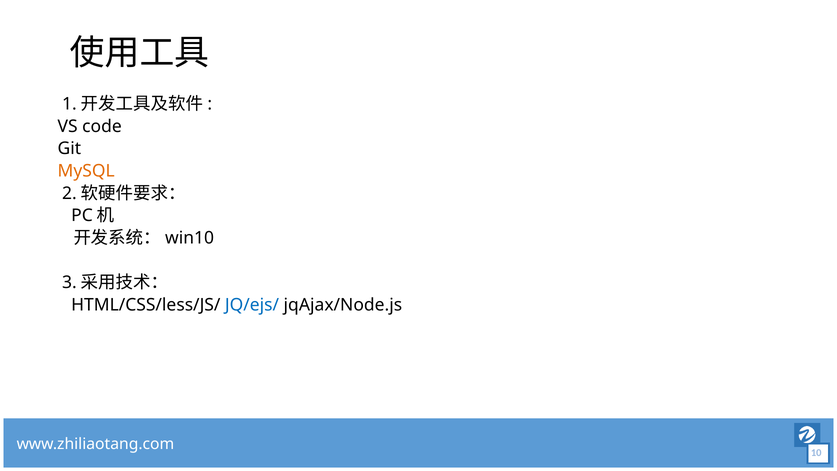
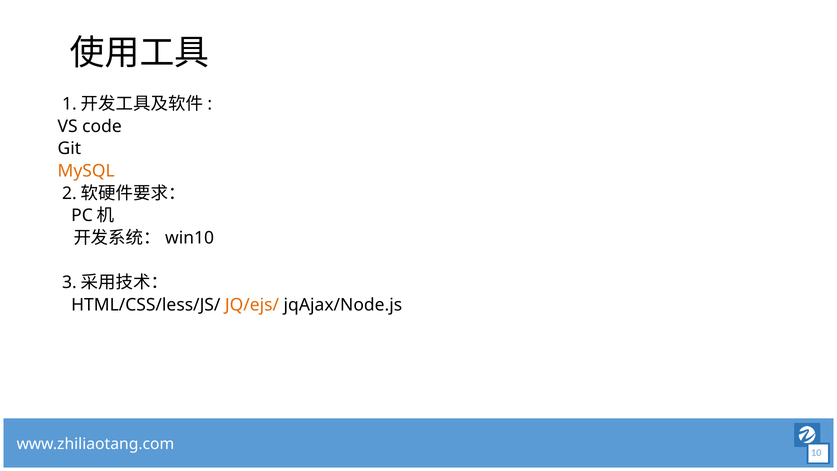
JQ/ejs/ colour: blue -> orange
